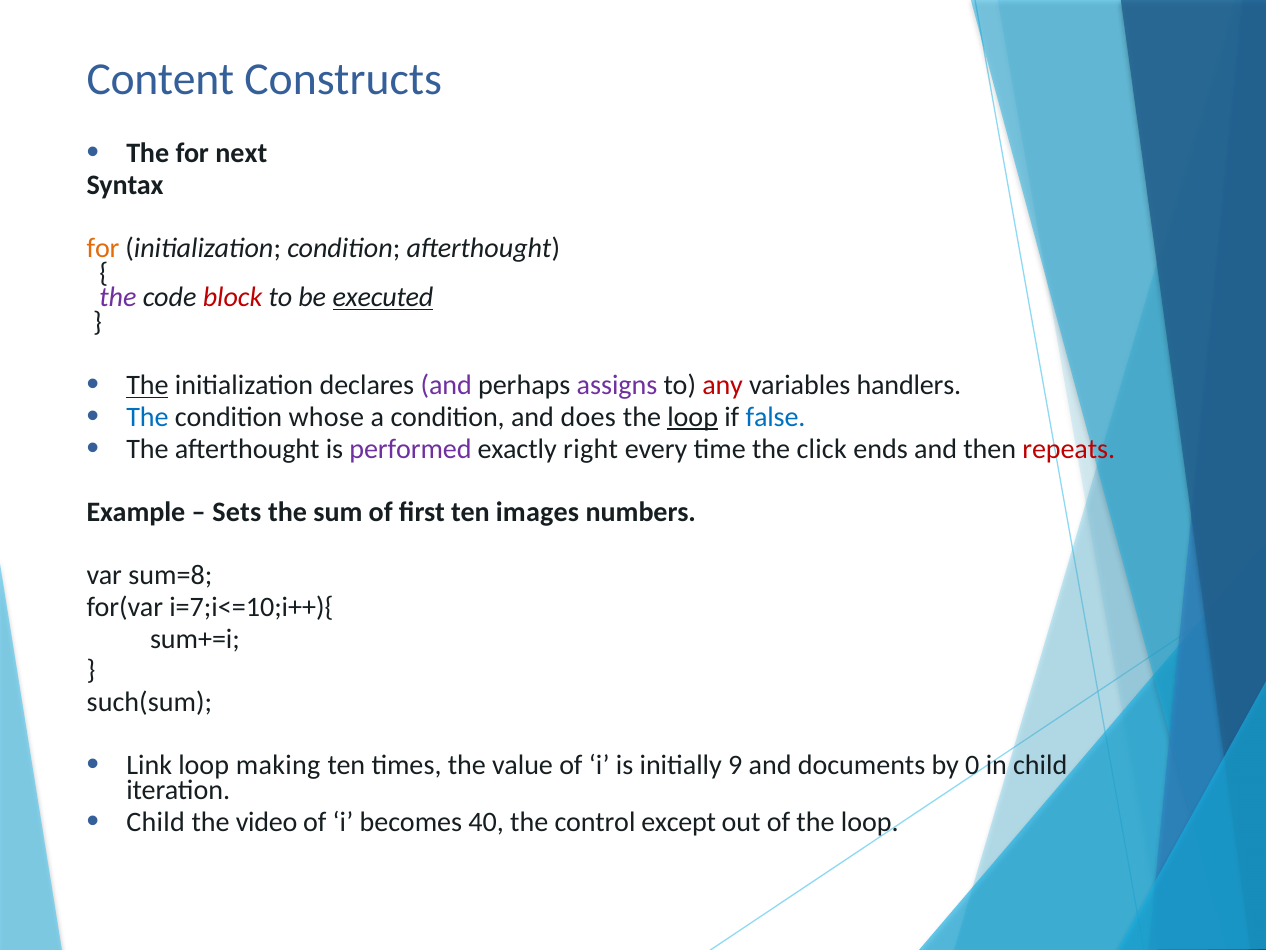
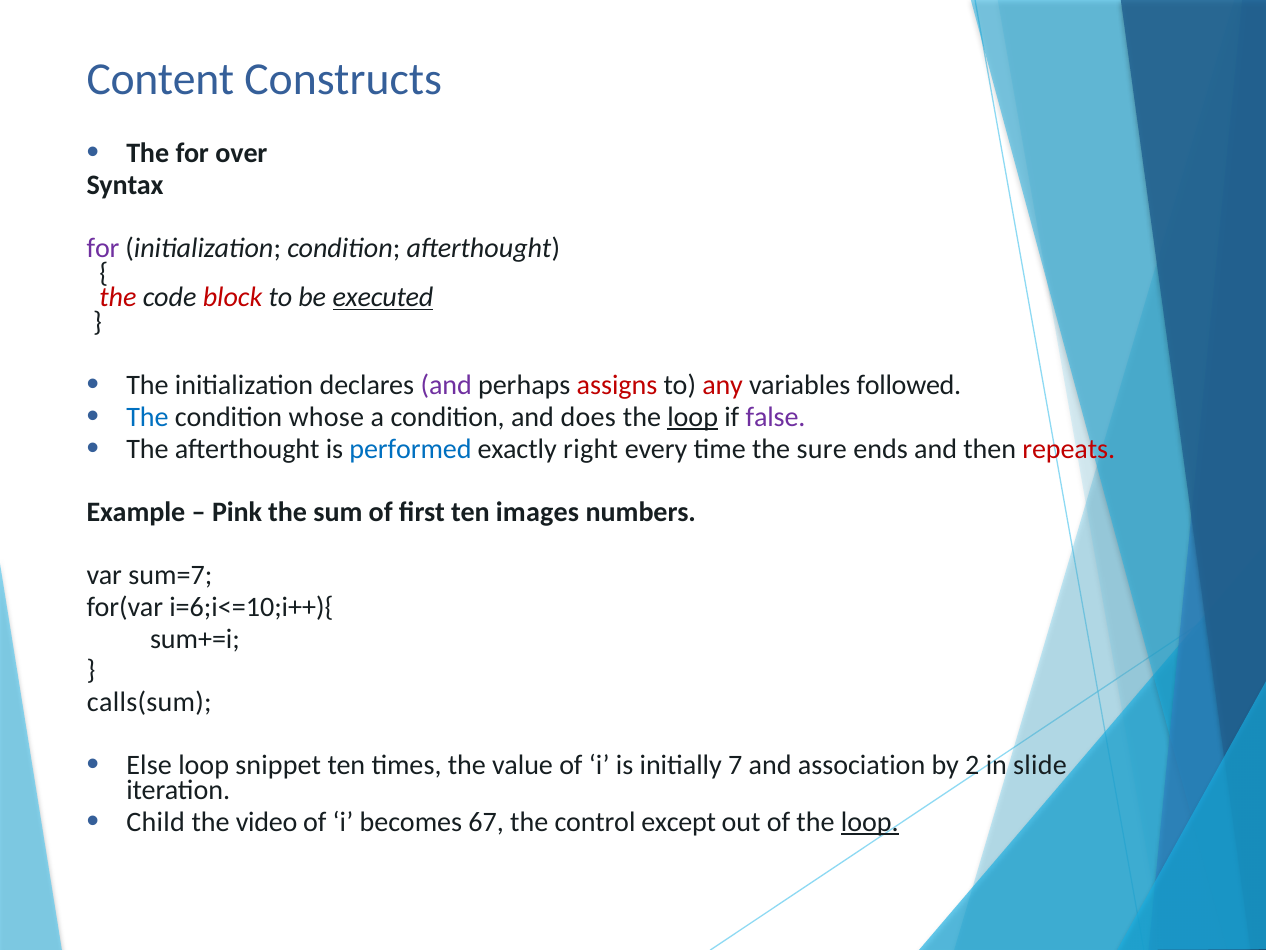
next: next -> over
for at (103, 248) colour: orange -> purple
the at (118, 297) colour: purple -> red
The at (147, 385) underline: present -> none
assigns colour: purple -> red
handlers: handlers -> followed
false colour: blue -> purple
performed colour: purple -> blue
click: click -> sure
Sets: Sets -> Pink
sum=8: sum=8 -> sum=7
i=7;i<=10;i++){: i=7;i<=10;i++){ -> i=6;i<=10;i++){
such(sum: such(sum -> calls(sum
Link: Link -> Else
making: making -> snippet
9: 9 -> 7
documents: documents -> association
0: 0 -> 2
in child: child -> slide
40: 40 -> 67
loop at (870, 821) underline: none -> present
